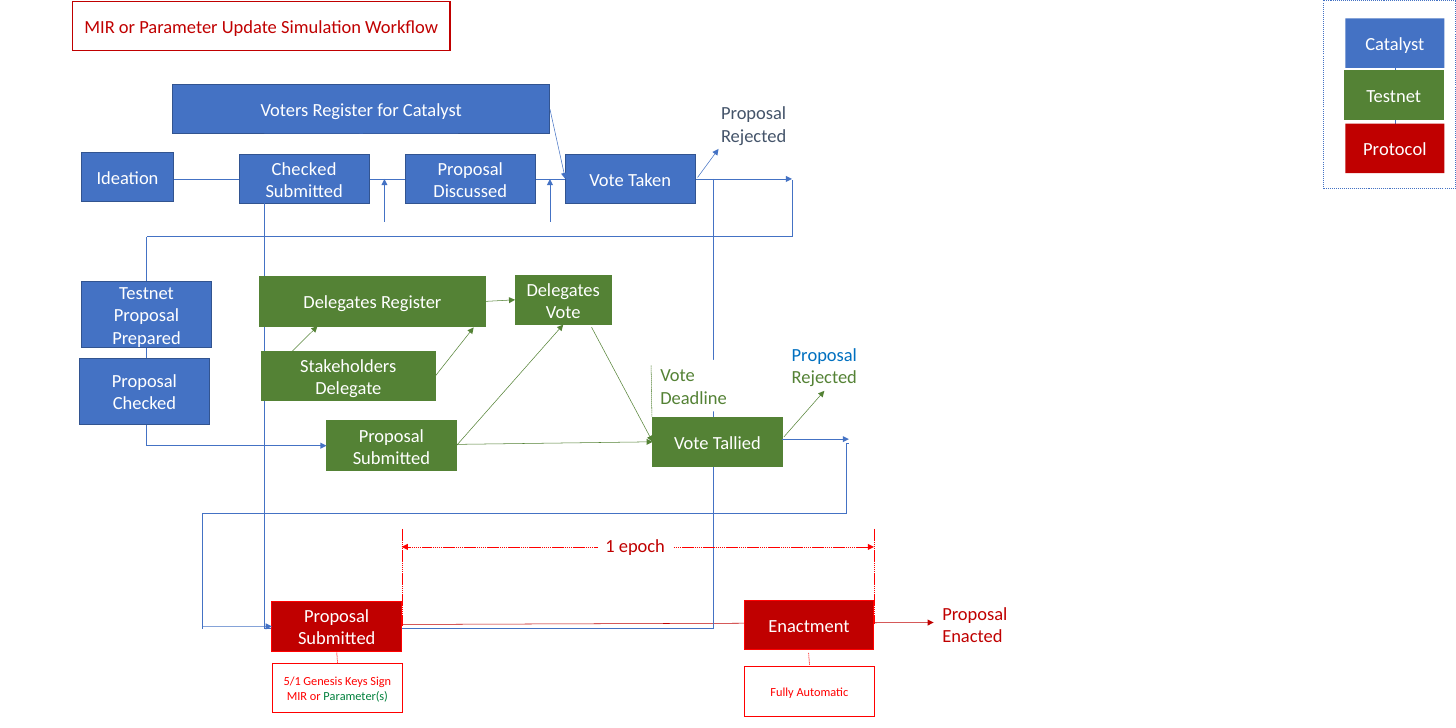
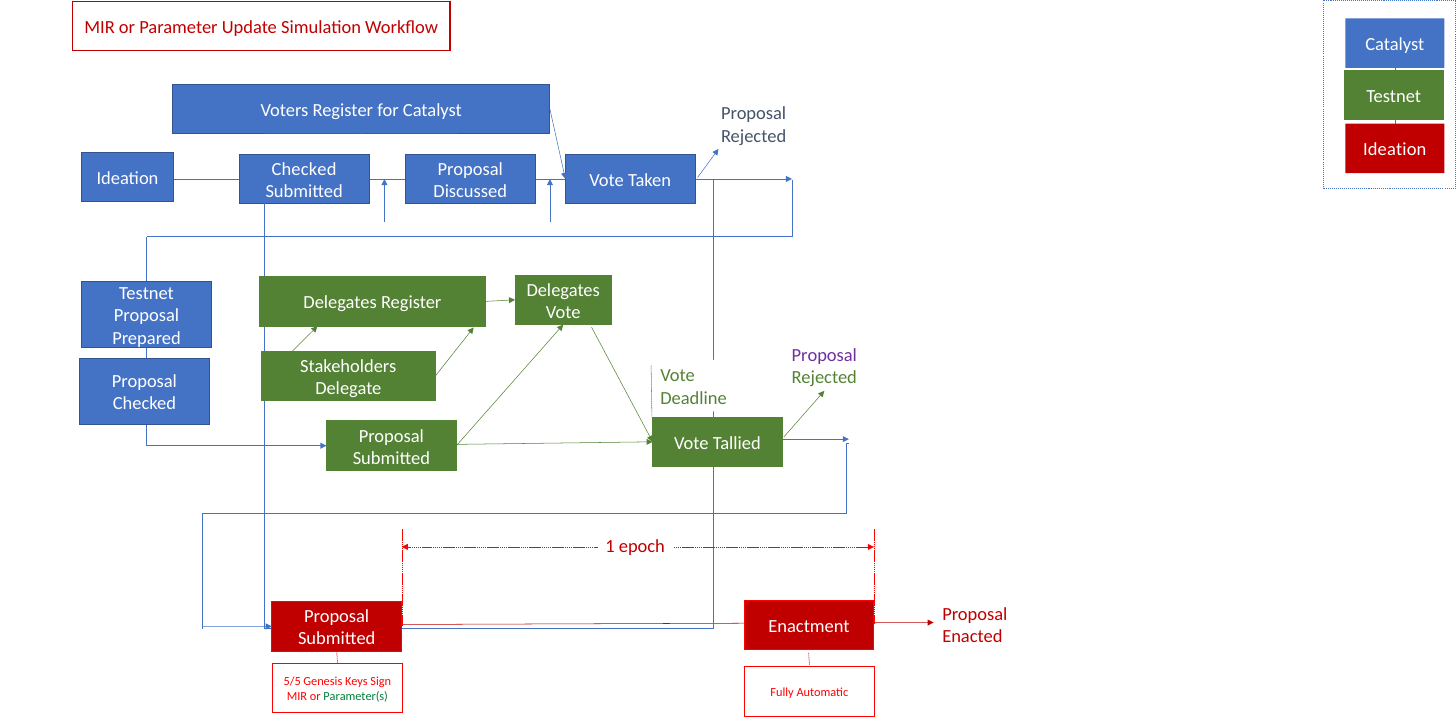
Protocol at (1395, 150): Protocol -> Ideation
Proposal at (824, 355) colour: blue -> purple
5/1: 5/1 -> 5/5
